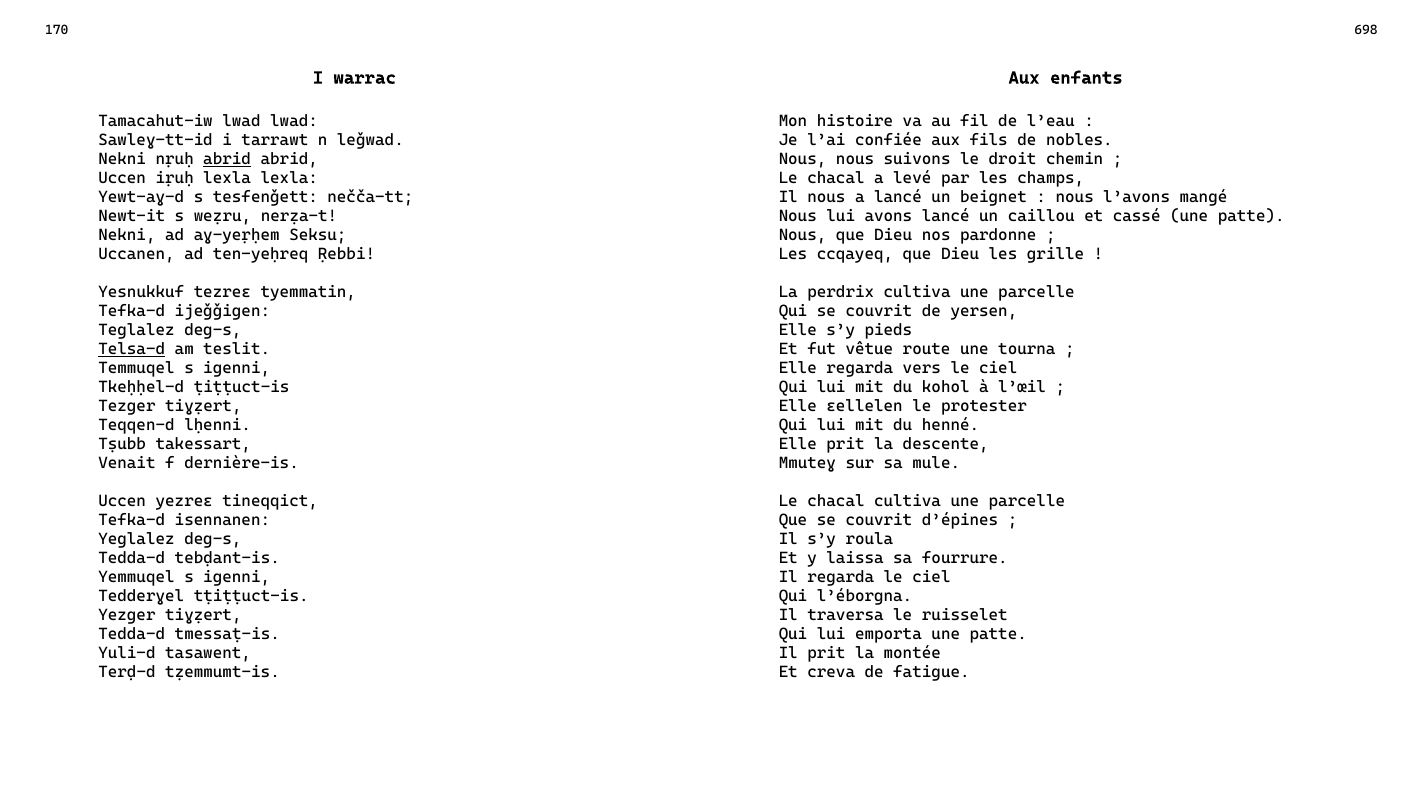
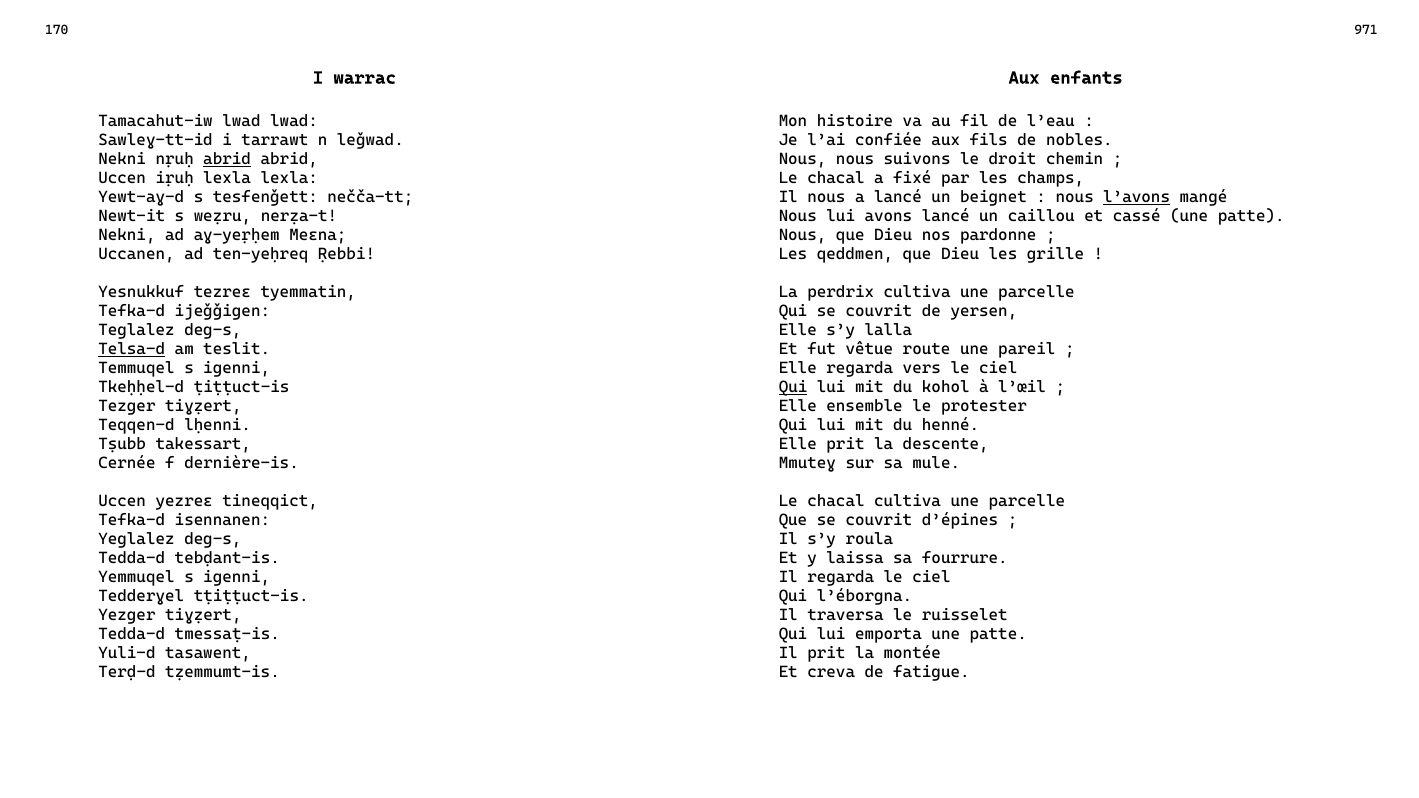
698: 698 -> 971
levé: levé -> fixé
l’avons underline: none -> present
Seksu: Seksu -> Meɛna
ccqayeq: ccqayeq -> qeddmen
pieds: pieds -> lalla
tourna: tourna -> pareil
Qui at (793, 387) underline: none -> present
ɛellelen: ɛellelen -> ensemble
Venait: Venait -> Cernée
